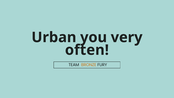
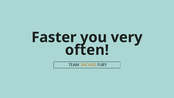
Urban: Urban -> Faster
